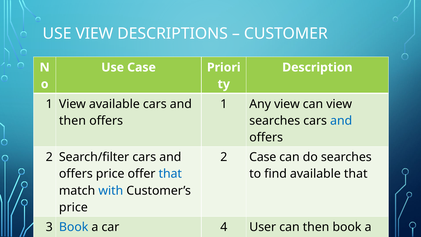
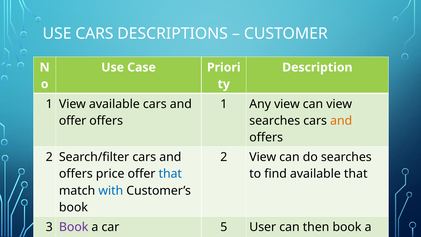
USE VIEW: VIEW -> CARS
then at (72, 121): then -> offer
and at (341, 121) colour: blue -> orange
2 Case: Case -> View
price at (73, 207): price -> book
Book at (74, 227) colour: blue -> purple
4: 4 -> 5
